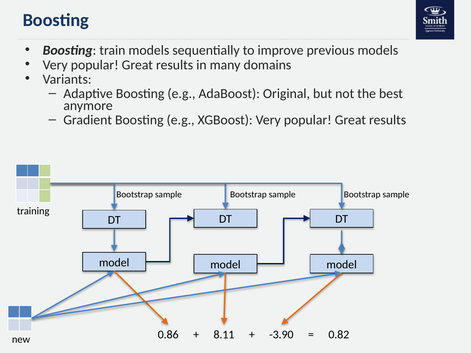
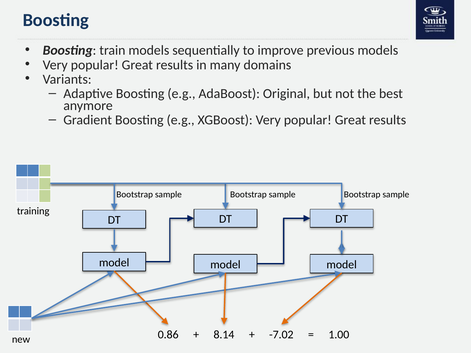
8.11: 8.11 -> 8.14
0.82: 0.82 -> 1.00
-3.90: -3.90 -> -7.02
